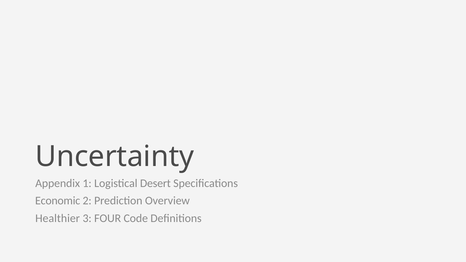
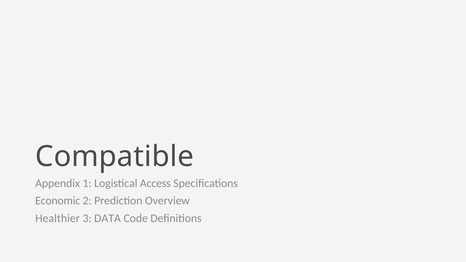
Uncertainty: Uncertainty -> Compatible
Desert: Desert -> Access
FOUR: FOUR -> DATA
